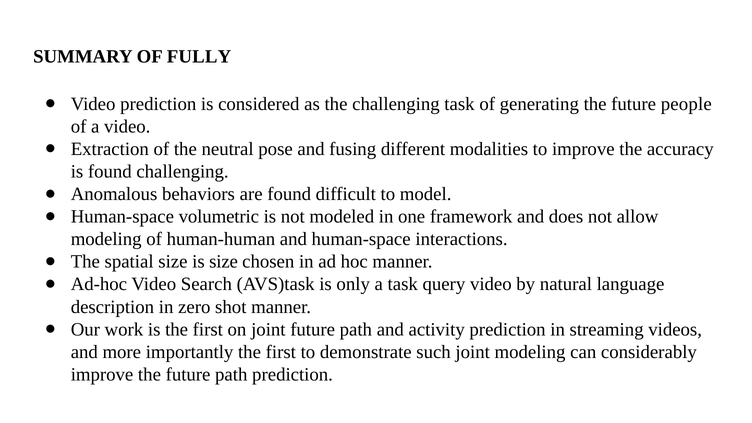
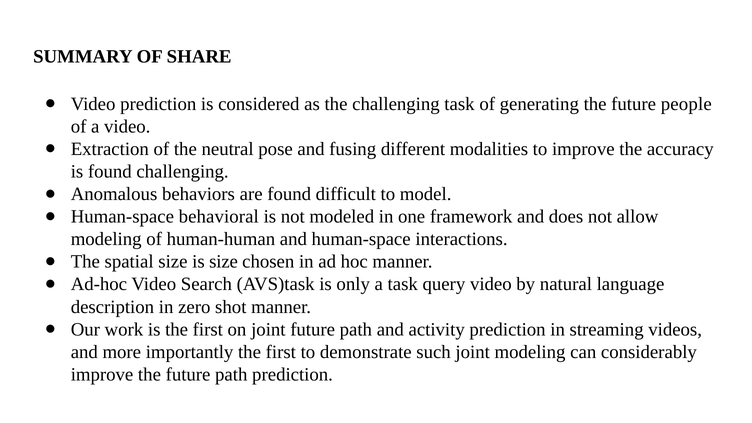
FULLY: FULLY -> SHARE
volumetric: volumetric -> behavioral
